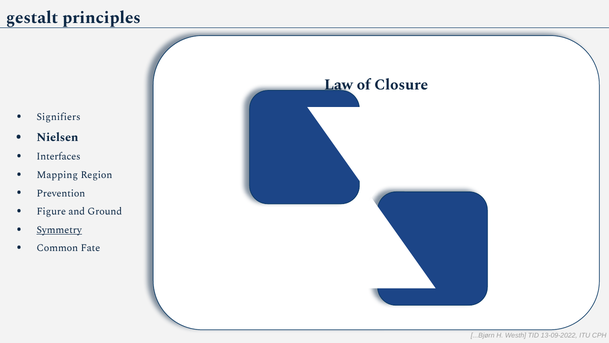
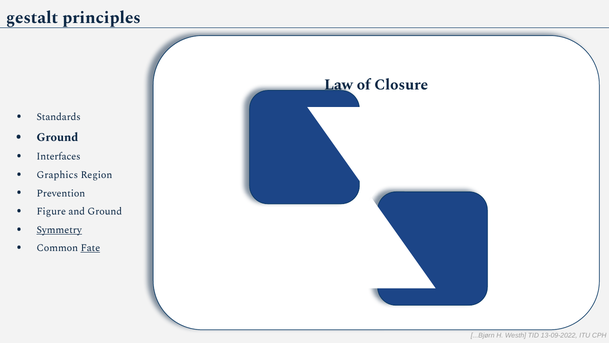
Signifiers: Signifiers -> Standards
Nielsen at (57, 137): Nielsen -> Ground
Mapping: Mapping -> Graphics
Fate underline: none -> present
